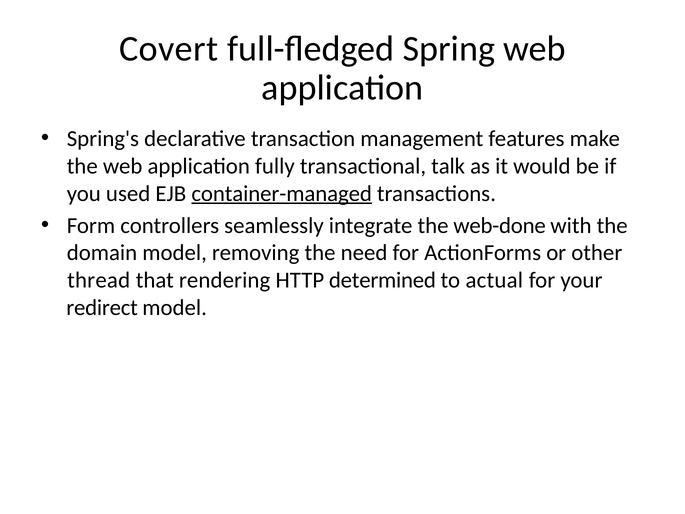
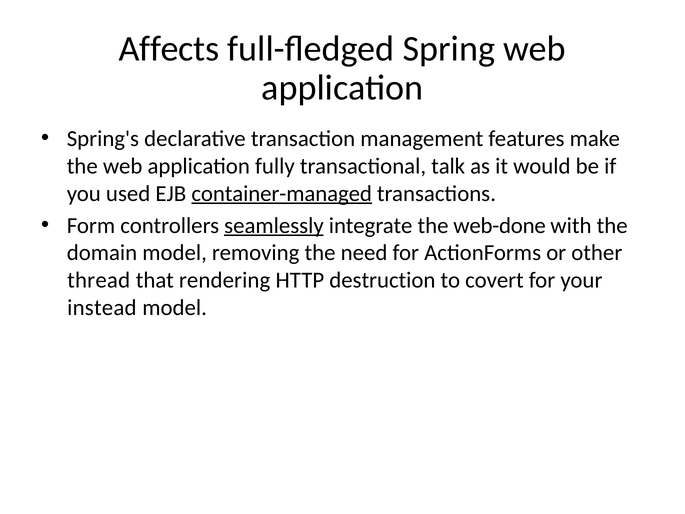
Covert: Covert -> Affects
seamlessly underline: none -> present
determined: determined -> destruction
actual: actual -> covert
redirect: redirect -> instead
